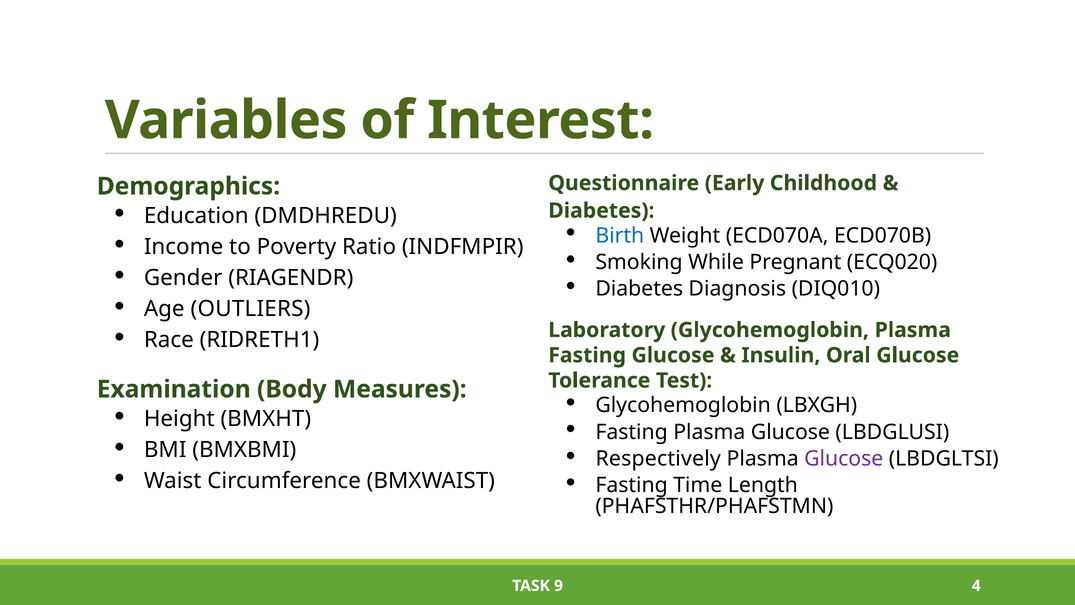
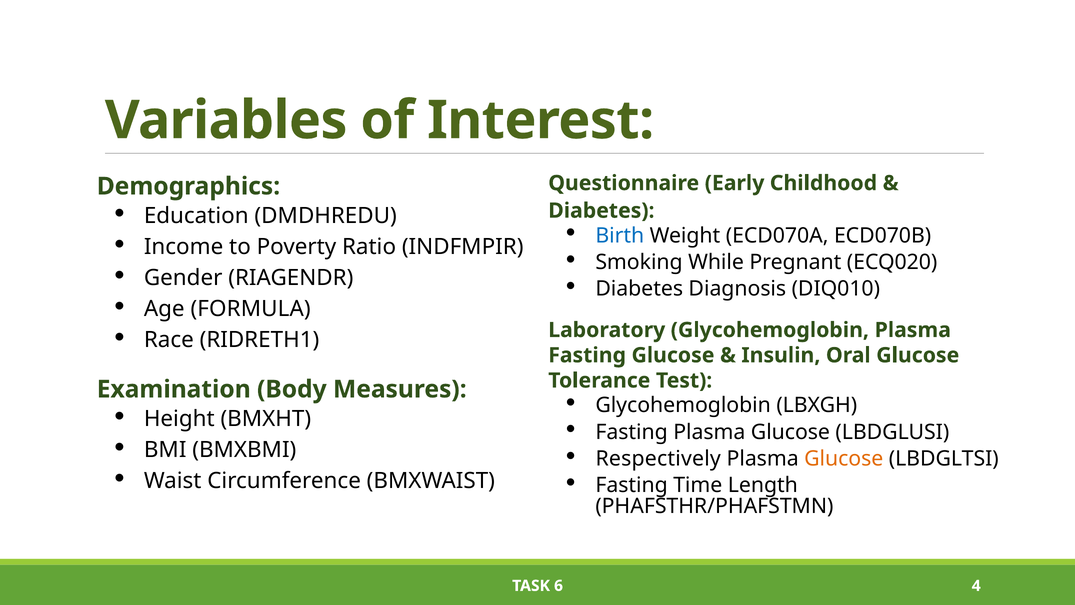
OUTLIERS: OUTLIERS -> FORMULA
Glucose at (844, 458) colour: purple -> orange
9: 9 -> 6
